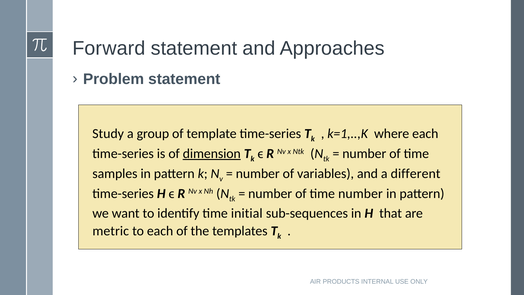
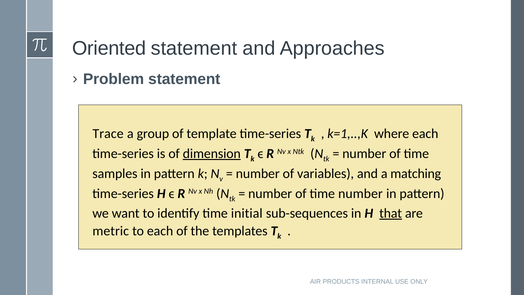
Forward: Forward -> Oriented
Study: Study -> Trace
different: different -> matching
that underline: none -> present
